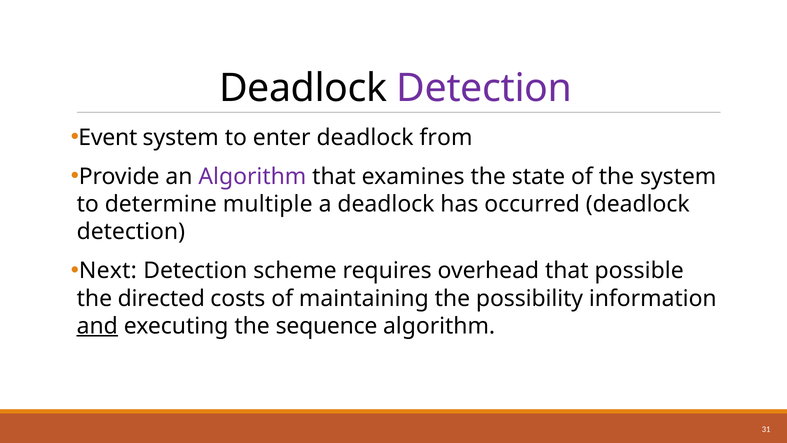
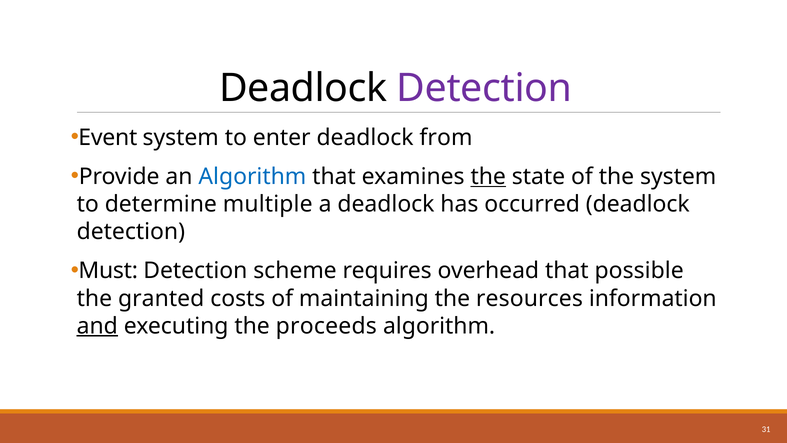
Algorithm at (252, 177) colour: purple -> blue
the at (488, 177) underline: none -> present
Next: Next -> Must
directed: directed -> granted
possibility: possibility -> resources
sequence: sequence -> proceeds
